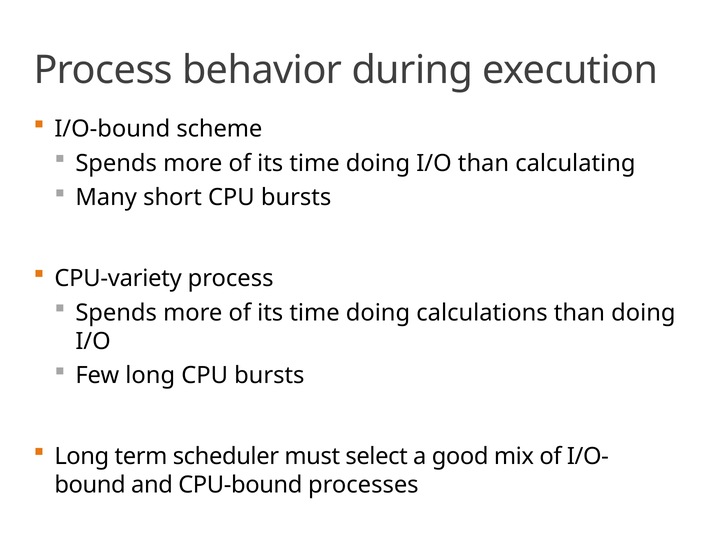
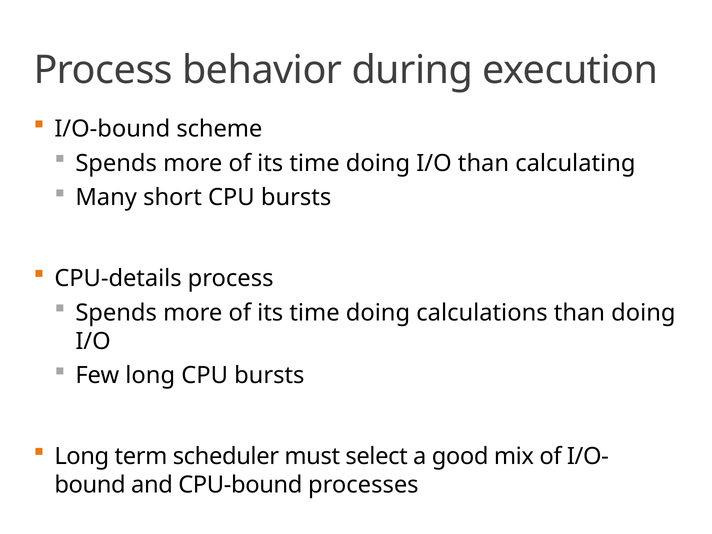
CPU-variety: CPU-variety -> CPU-details
